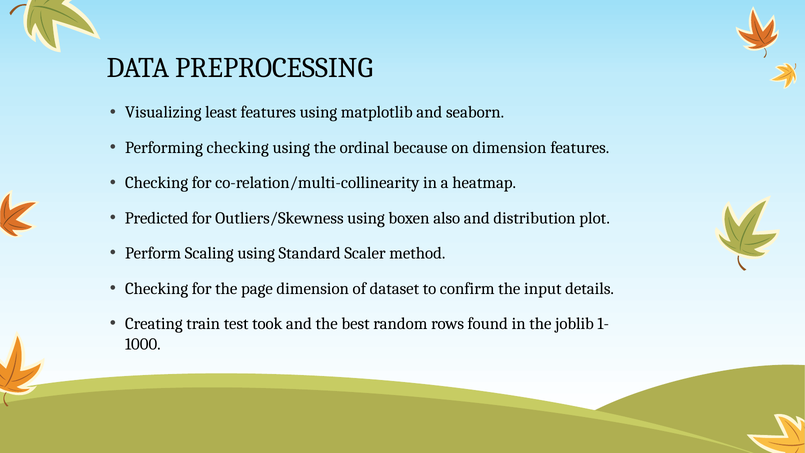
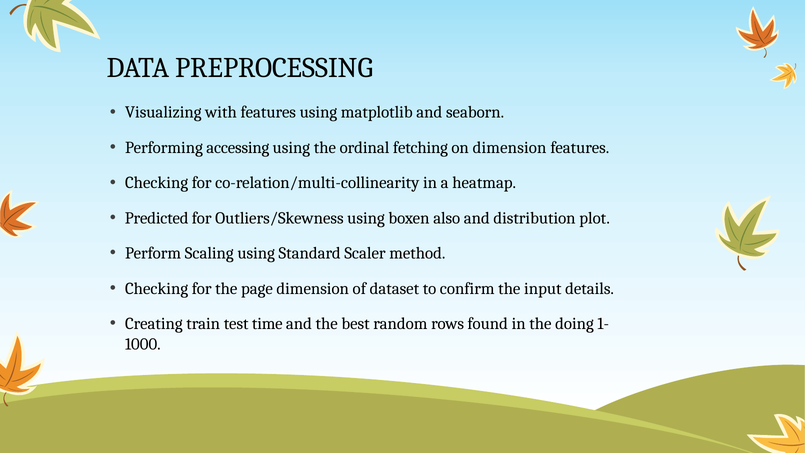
least: least -> with
Performing checking: checking -> accessing
because: because -> fetching
took: took -> time
joblib: joblib -> doing
